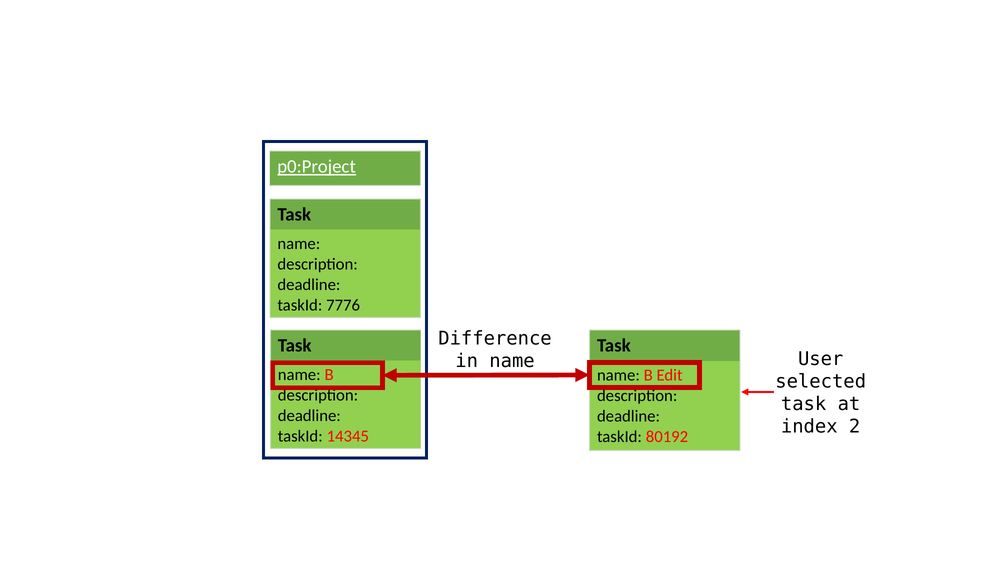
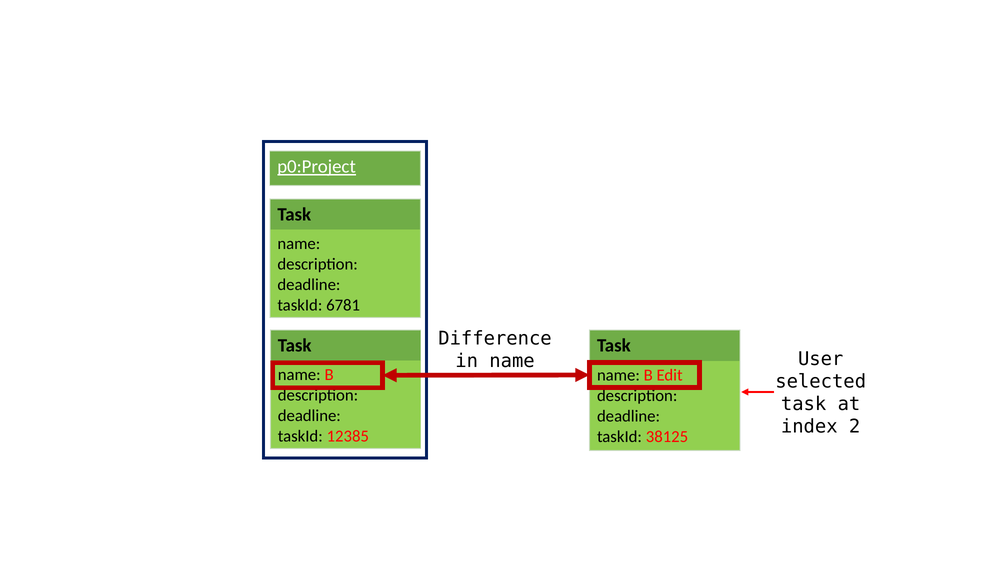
7776: 7776 -> 6781
14345: 14345 -> 12385
80192: 80192 -> 38125
